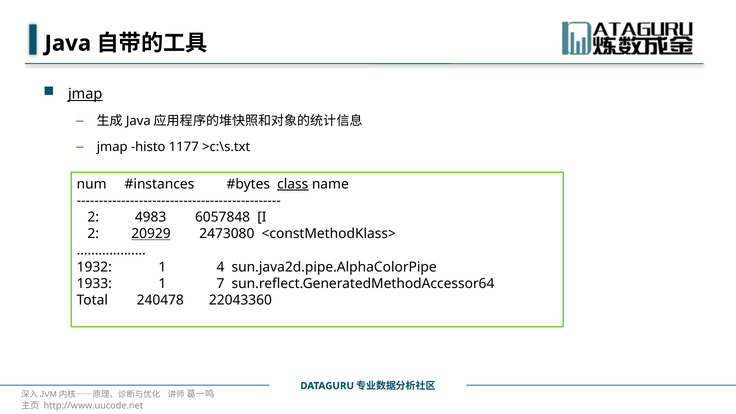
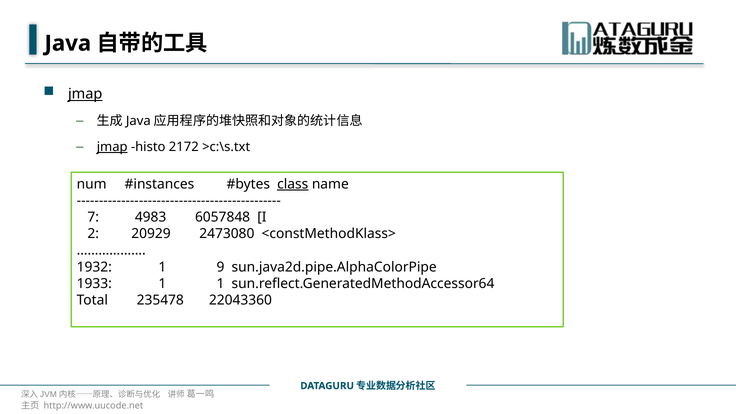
jmap at (112, 147) underline: none -> present
1177: 1177 -> 2172
2 at (93, 217): 2 -> 7
20929 underline: present -> none
4: 4 -> 9
1 7: 7 -> 1
240478: 240478 -> 235478
